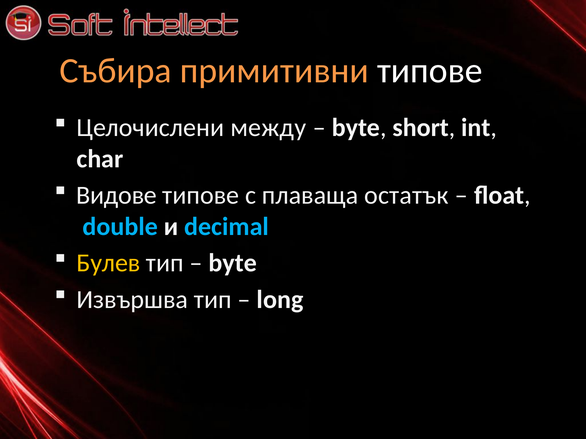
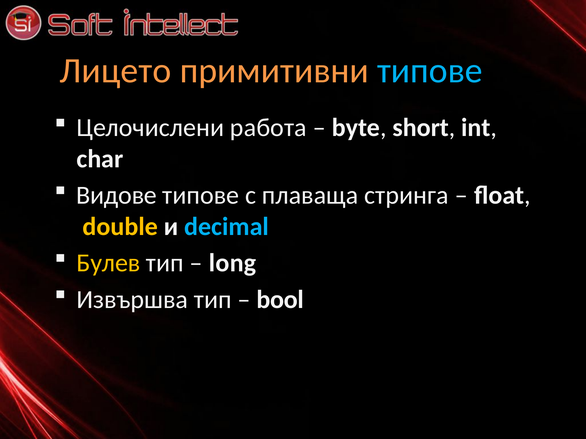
Събира: Събира -> Лицето
типове at (430, 71) colour: white -> light blue
между: между -> работа
остатък: остатък -> стринга
double colour: light blue -> yellow
byte at (233, 263): byte -> long
long: long -> bool
